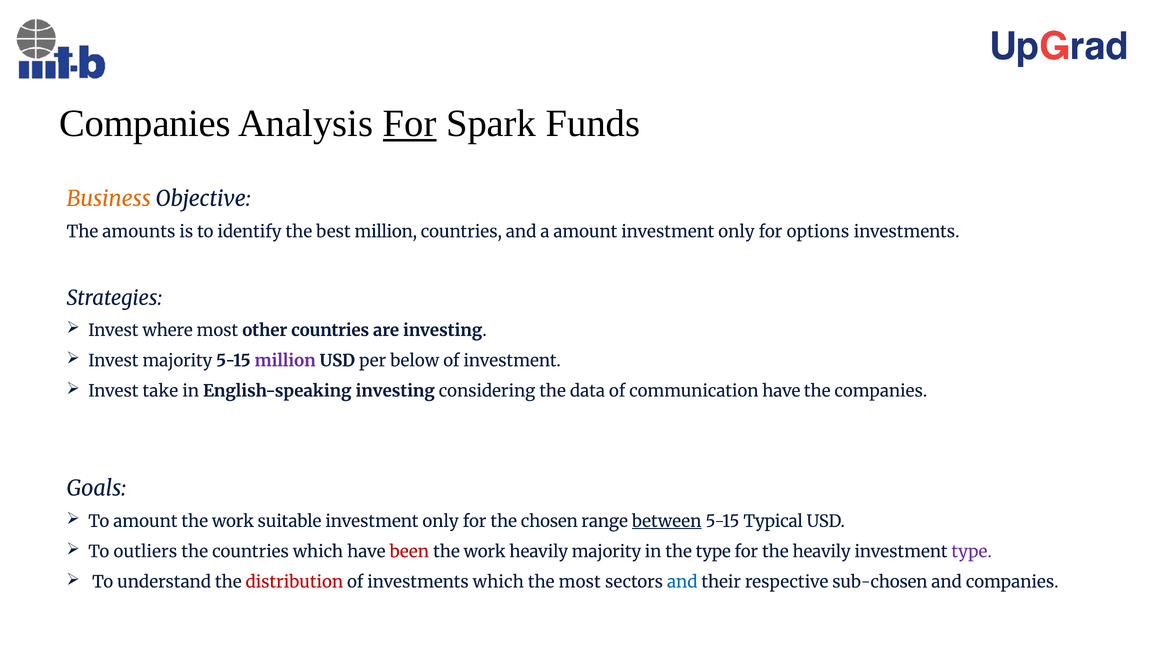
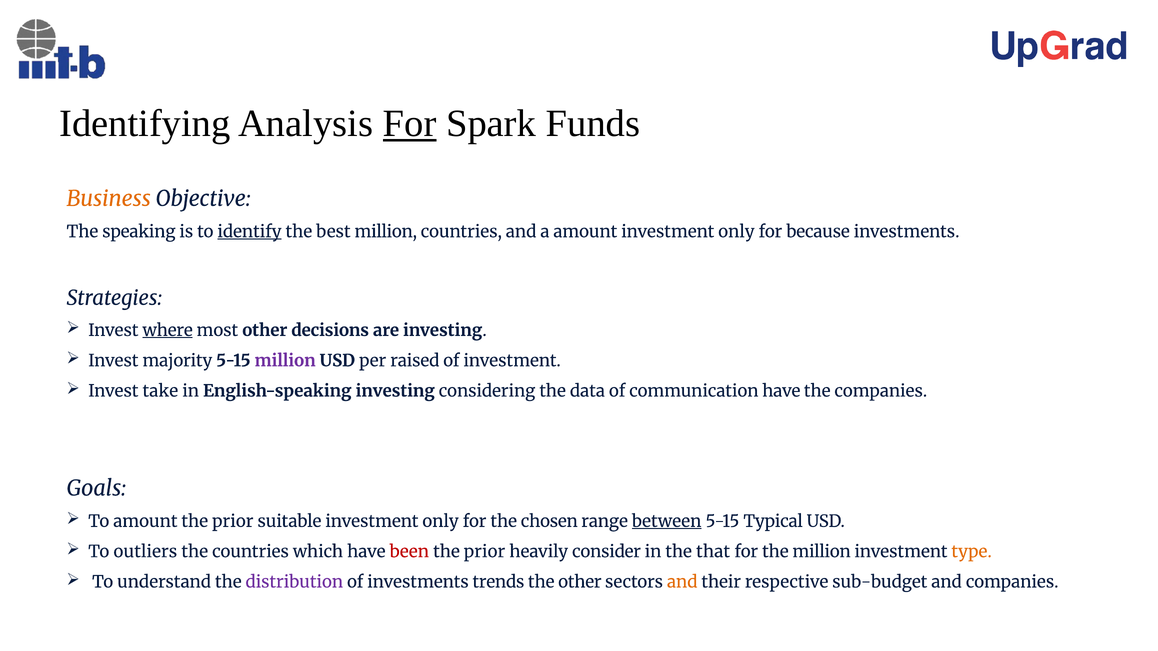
Companies at (145, 124): Companies -> Identifying
amounts: amounts -> speaking
identify underline: none -> present
options: options -> because
where underline: none -> present
other countries: countries -> decisions
below: below -> raised
work at (233, 522): work -> prior
work at (485, 552): work -> prior
heavily majority: majority -> consider
the type: type -> that
the heavily: heavily -> million
type at (972, 552) colour: purple -> orange
distribution colour: red -> purple
investments which: which -> trends
the most: most -> other
and at (682, 582) colour: blue -> orange
sub-chosen: sub-chosen -> sub-budget
